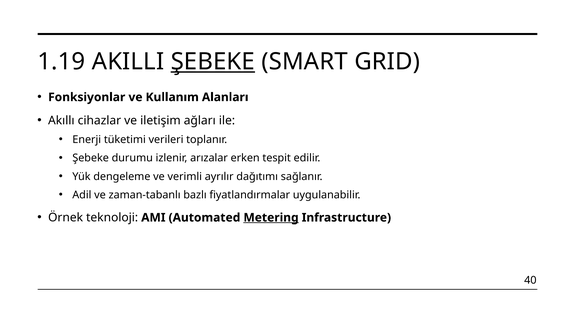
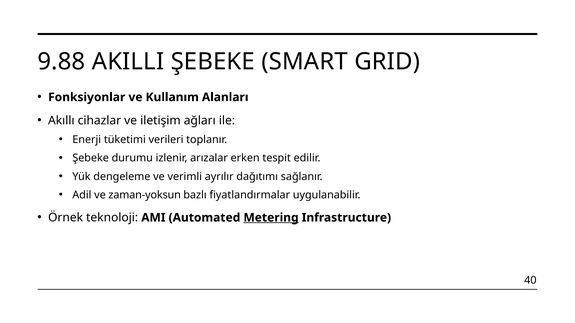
1.19: 1.19 -> 9.88
ŞEBEKE at (213, 62) underline: present -> none
zaman-tabanlı: zaman-tabanlı -> zaman-yoksun
